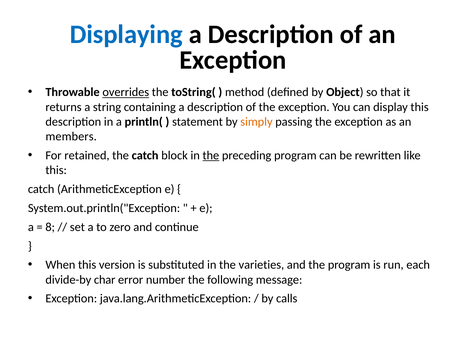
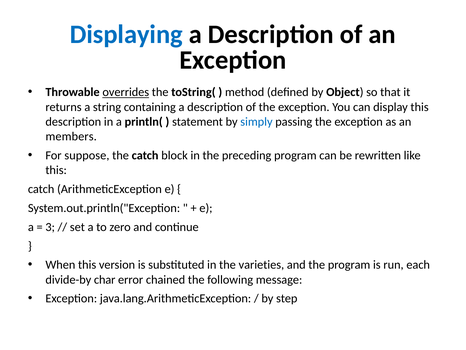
simply colour: orange -> blue
retained: retained -> suppose
the at (211, 155) underline: present -> none
8: 8 -> 3
number: number -> chained
calls: calls -> step
